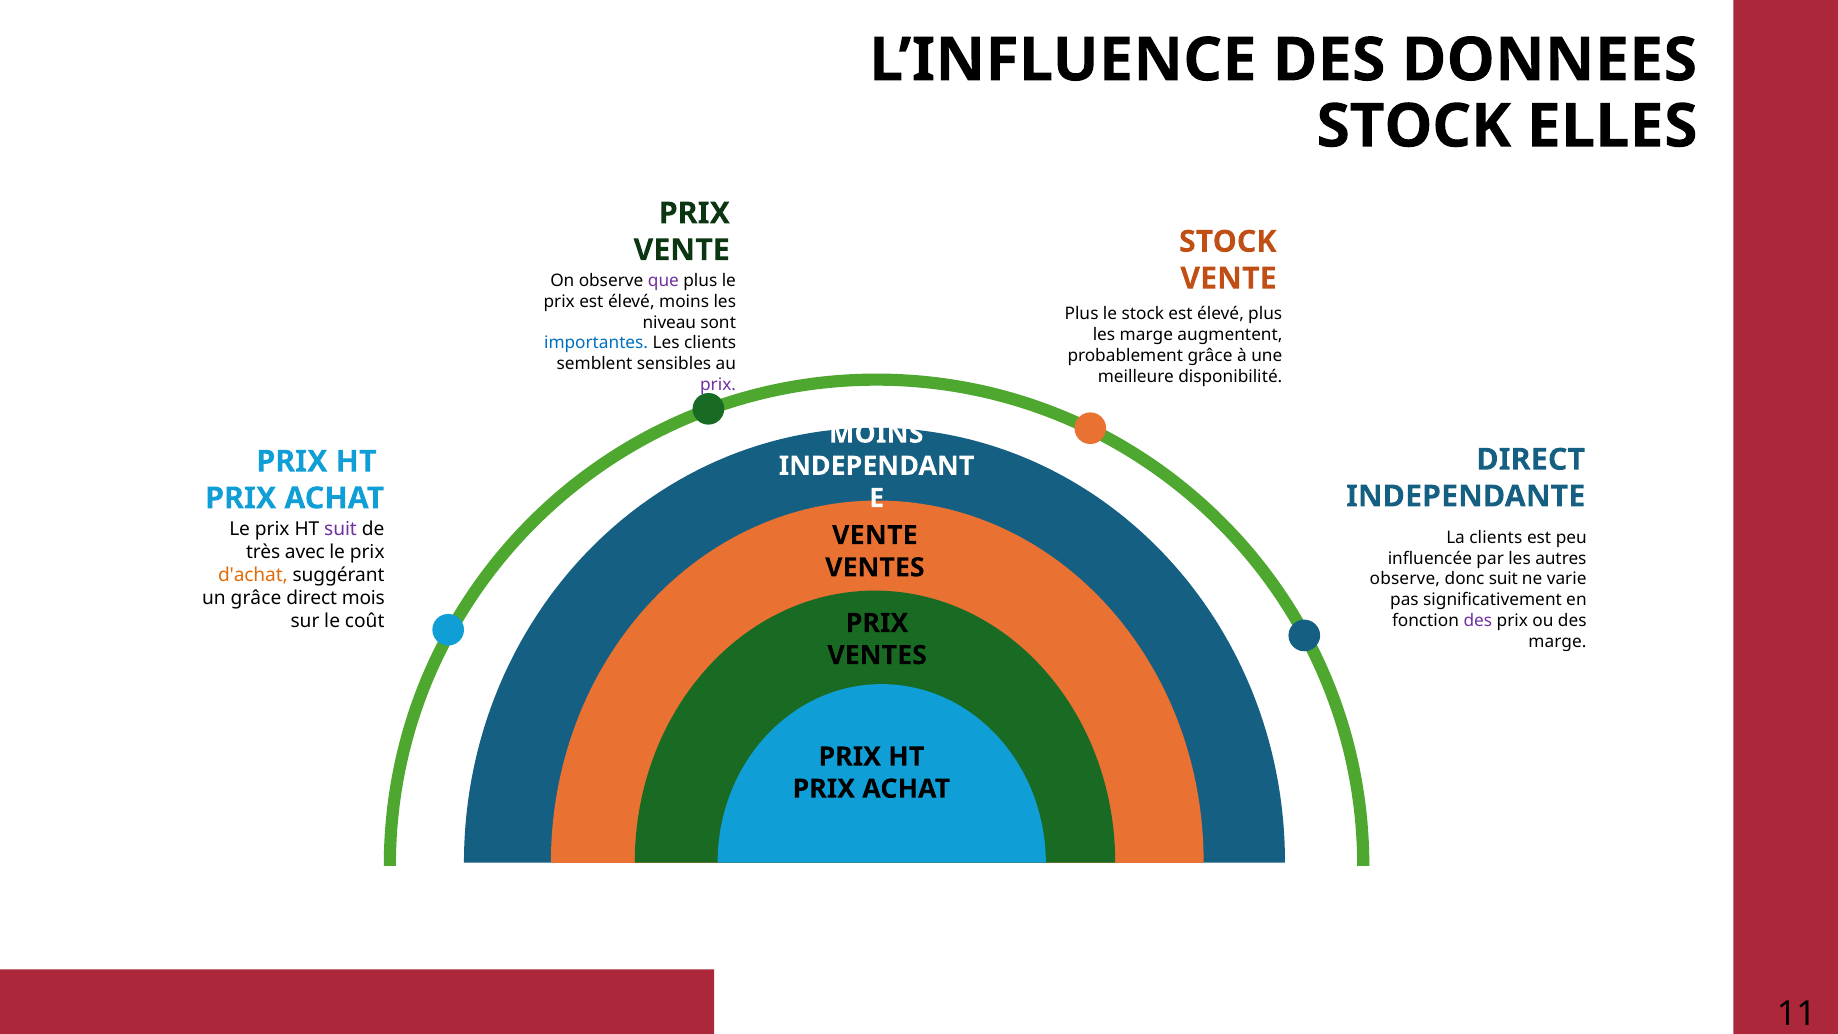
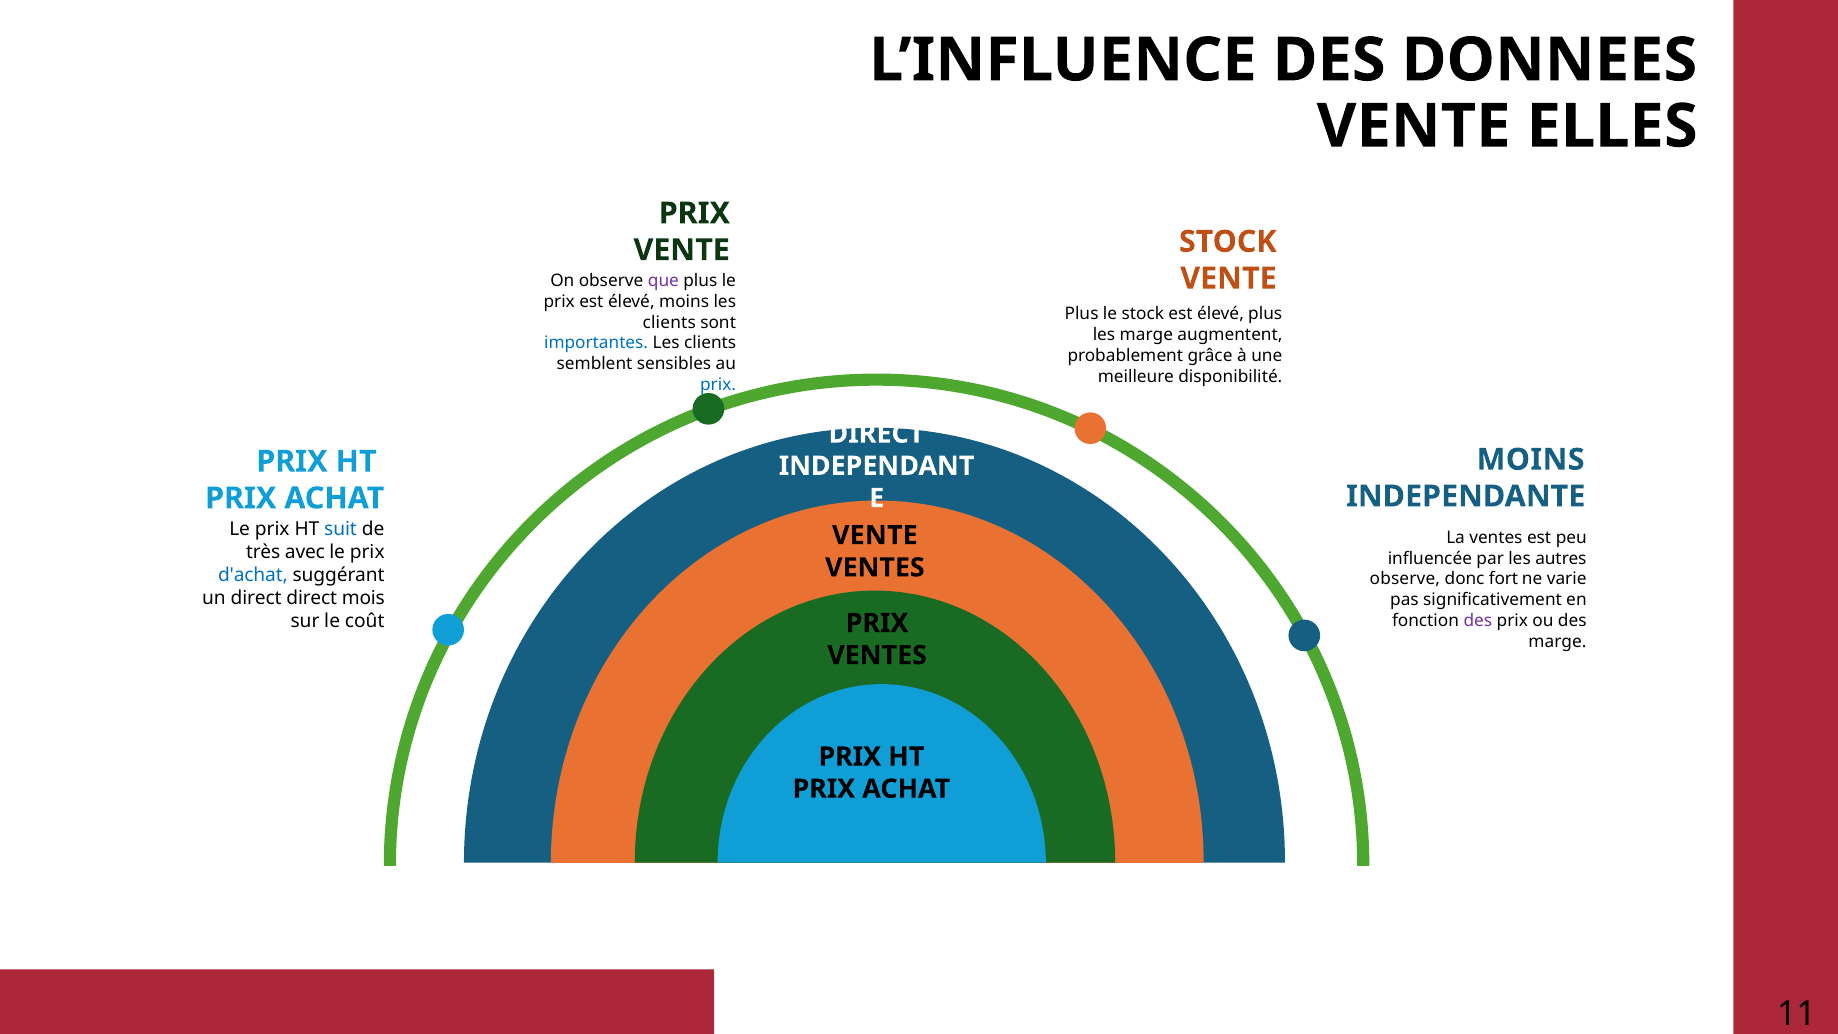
STOCK at (1414, 126): STOCK -> VENTE
niveau at (669, 322): niveau -> clients
prix at (718, 385) colour: purple -> blue
MOINS at (876, 434): MOINS -> DIRECT
DIRECT at (1531, 460): DIRECT -> MOINS
suit at (341, 529) colour: purple -> blue
La clients: clients -> ventes
d'achat colour: orange -> blue
donc suit: suit -> fort
un grâce: grâce -> direct
